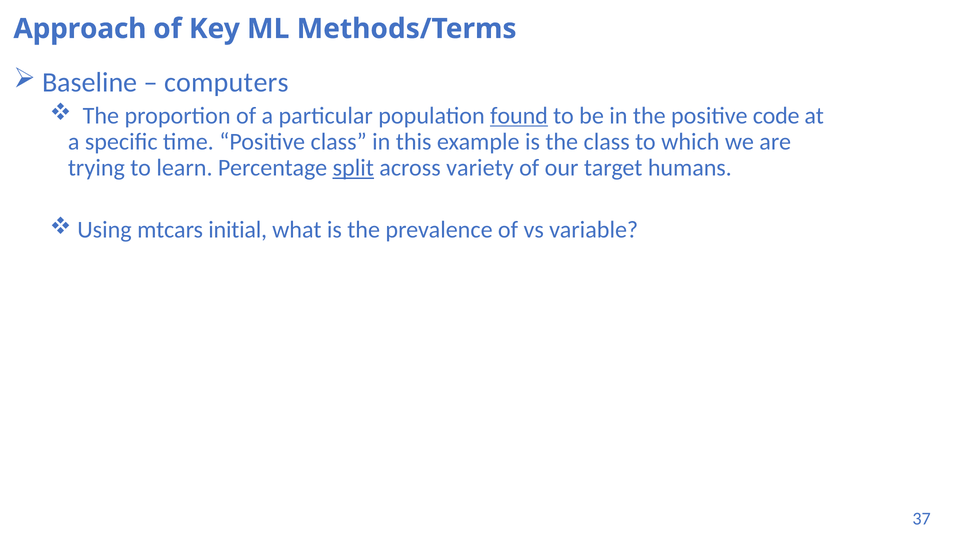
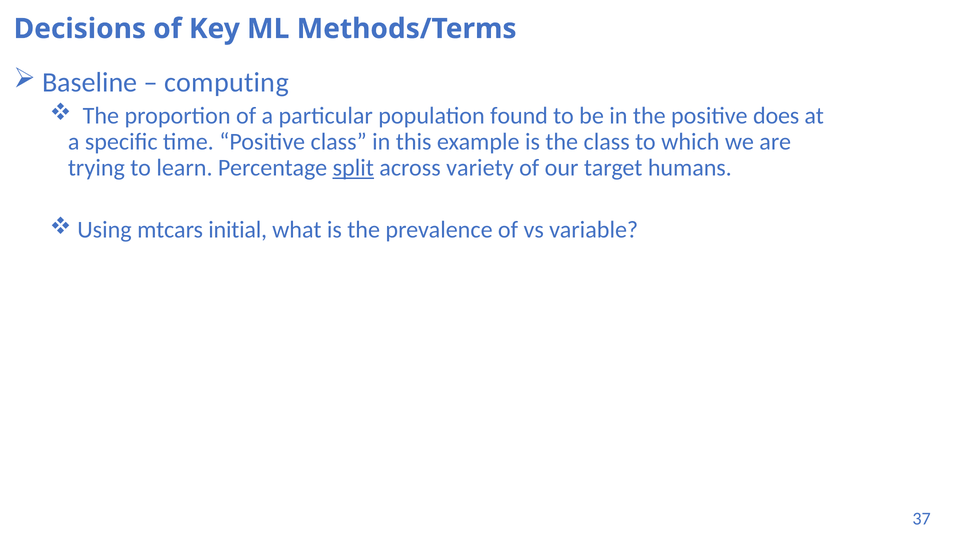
Approach: Approach -> Decisions
computers: computers -> computing
found underline: present -> none
code: code -> does
